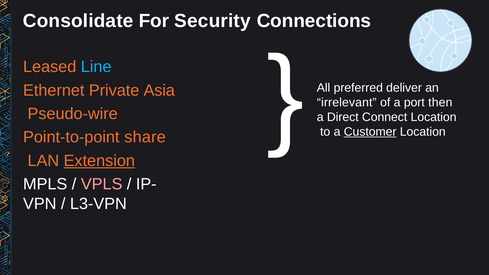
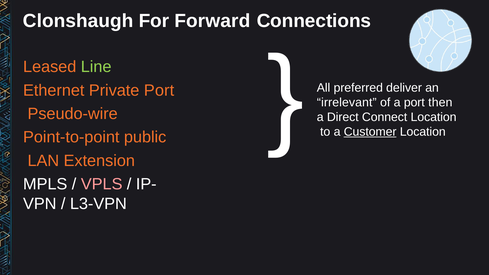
Consolidate: Consolidate -> Clonshaugh
Security: Security -> Forward
Line colour: light blue -> light green
Private Asia: Asia -> Port
share: share -> public
Extension underline: present -> none
